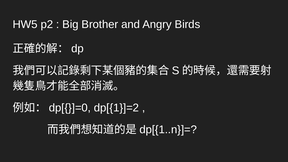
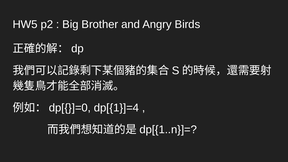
dp[{1}]=2: dp[{1}]=2 -> dp[{1}]=4
